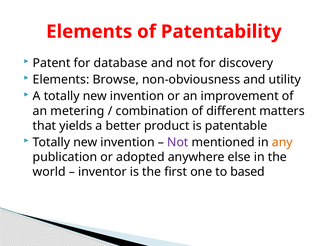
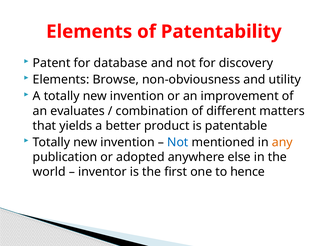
metering: metering -> evaluates
Not at (178, 142) colour: purple -> blue
based: based -> hence
